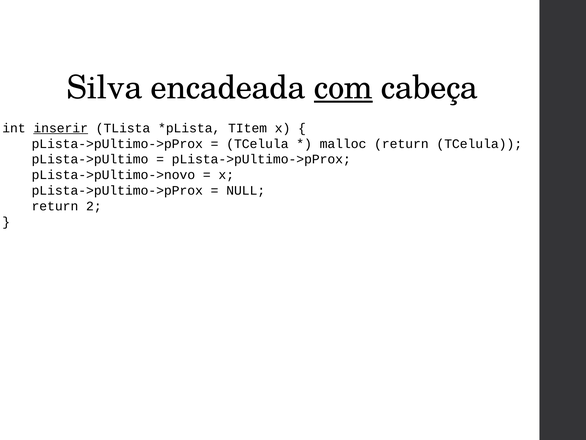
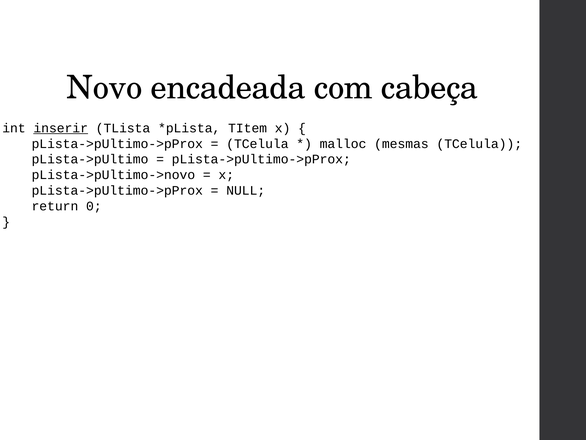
Silva: Silva -> Novo
com underline: present -> none
malloc return: return -> mesmas
2: 2 -> 0
